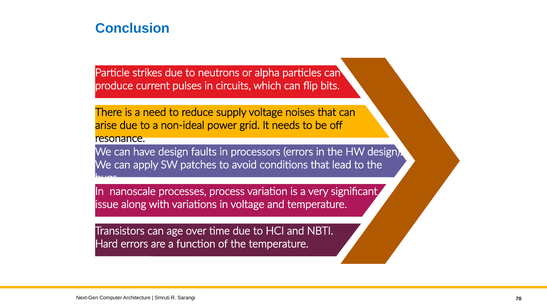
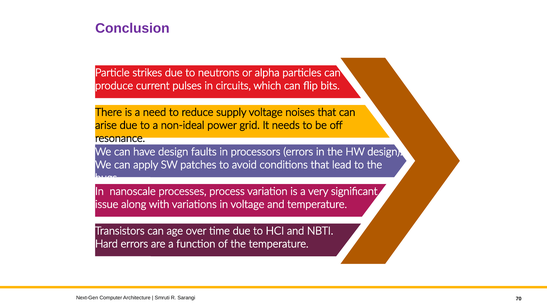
Conclusion colour: blue -> purple
